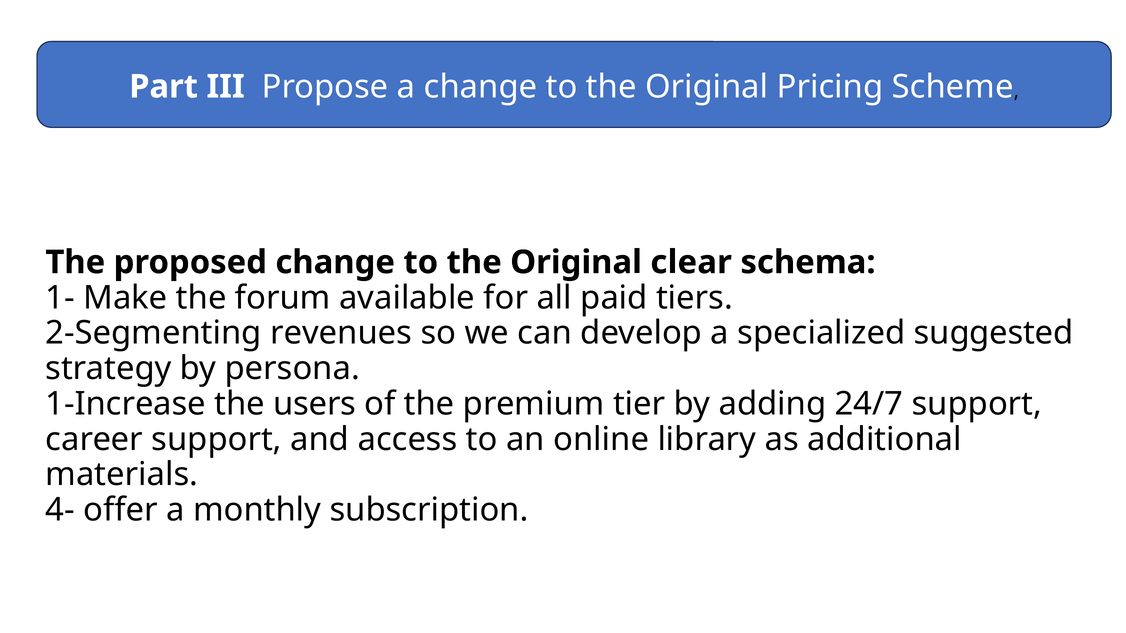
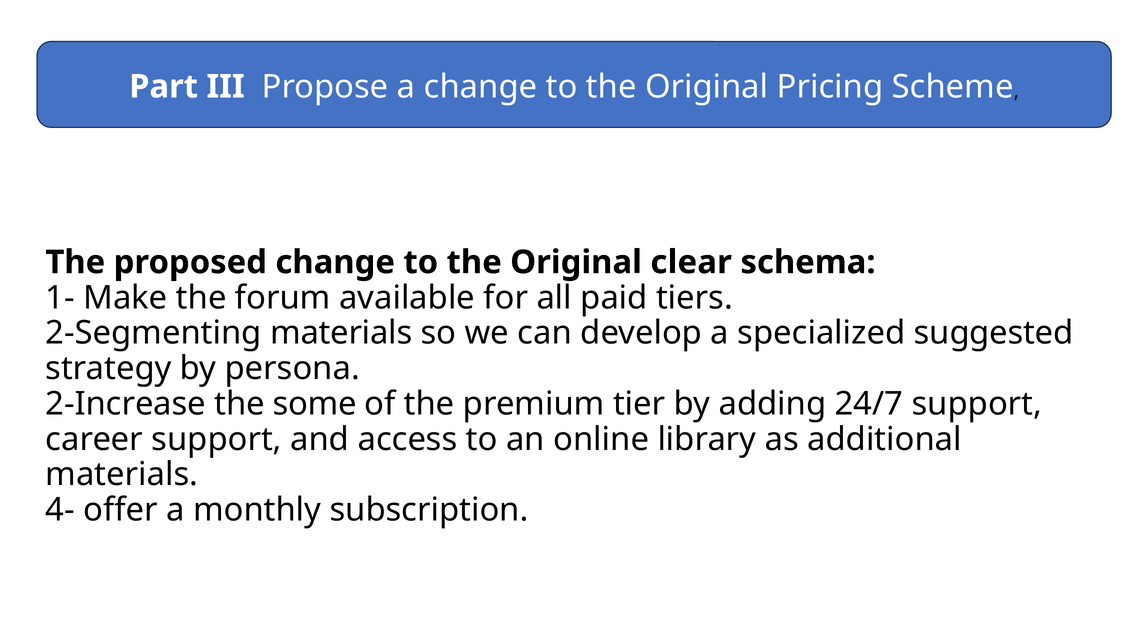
2-Segmenting revenues: revenues -> materials
1-Increase: 1-Increase -> 2-Increase
users: users -> some
